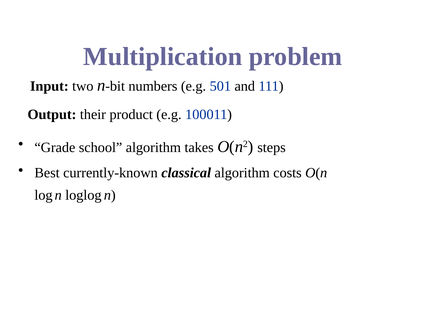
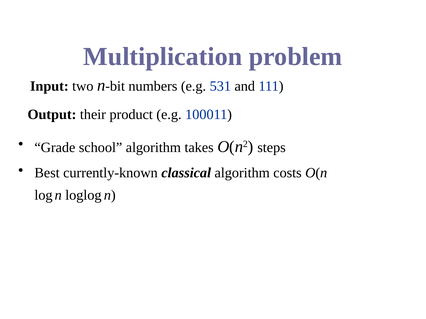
501: 501 -> 531
